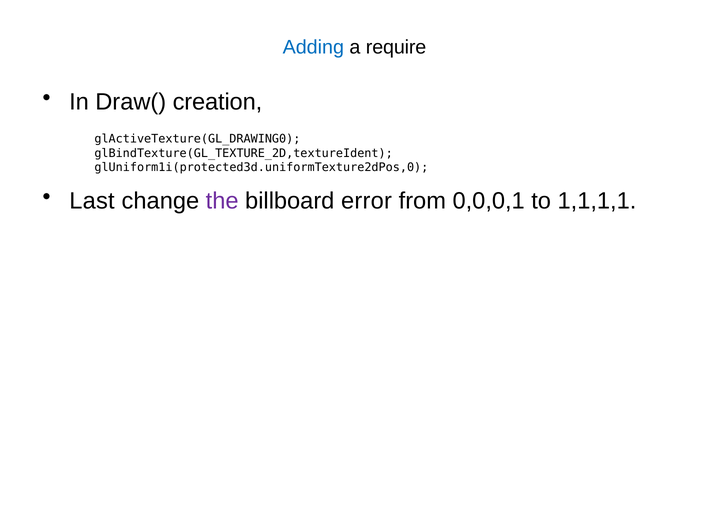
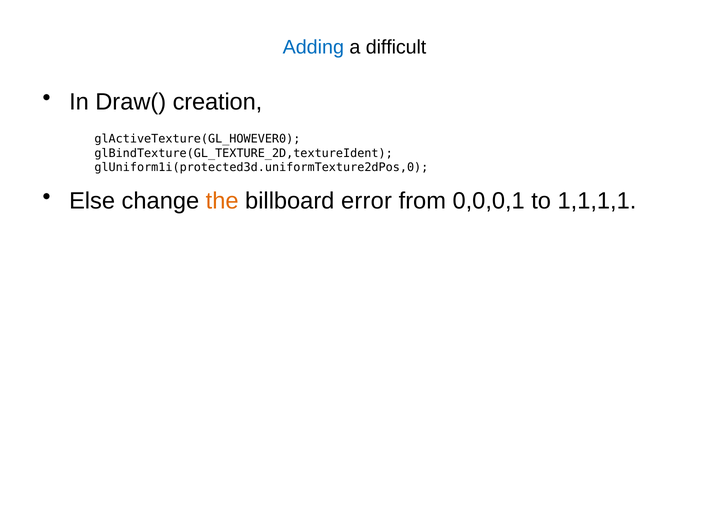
require: require -> difficult
glActiveTexture(GL_DRAWING0: glActiveTexture(GL_DRAWING0 -> glActiveTexture(GL_HOWEVER0
Last: Last -> Else
the colour: purple -> orange
